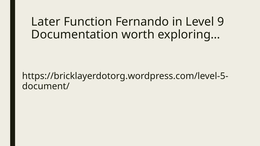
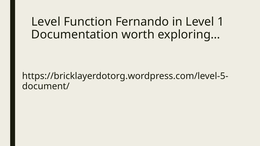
Later at (46, 22): Later -> Level
9: 9 -> 1
